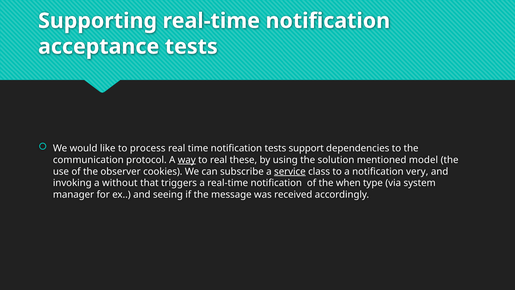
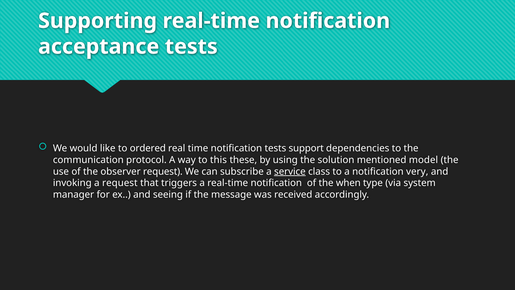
process: process -> ordered
way underline: present -> none
to real: real -> this
observer cookies: cookies -> request
a without: without -> request
